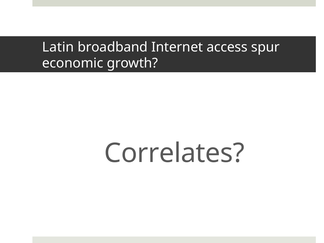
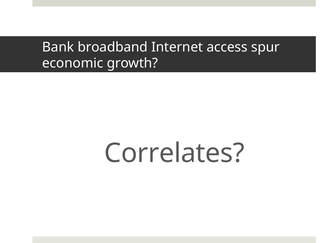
Latin: Latin -> Bank
